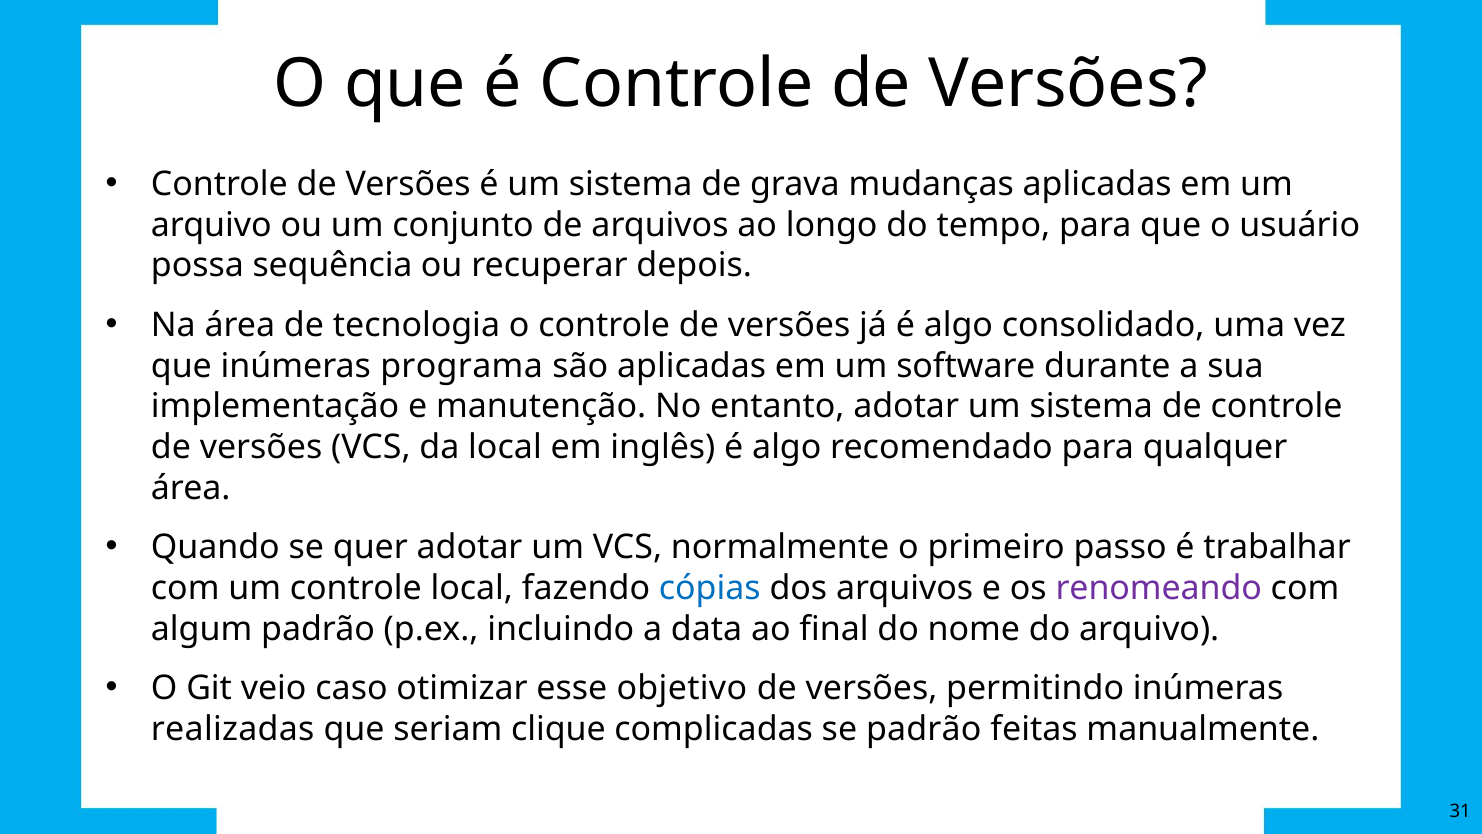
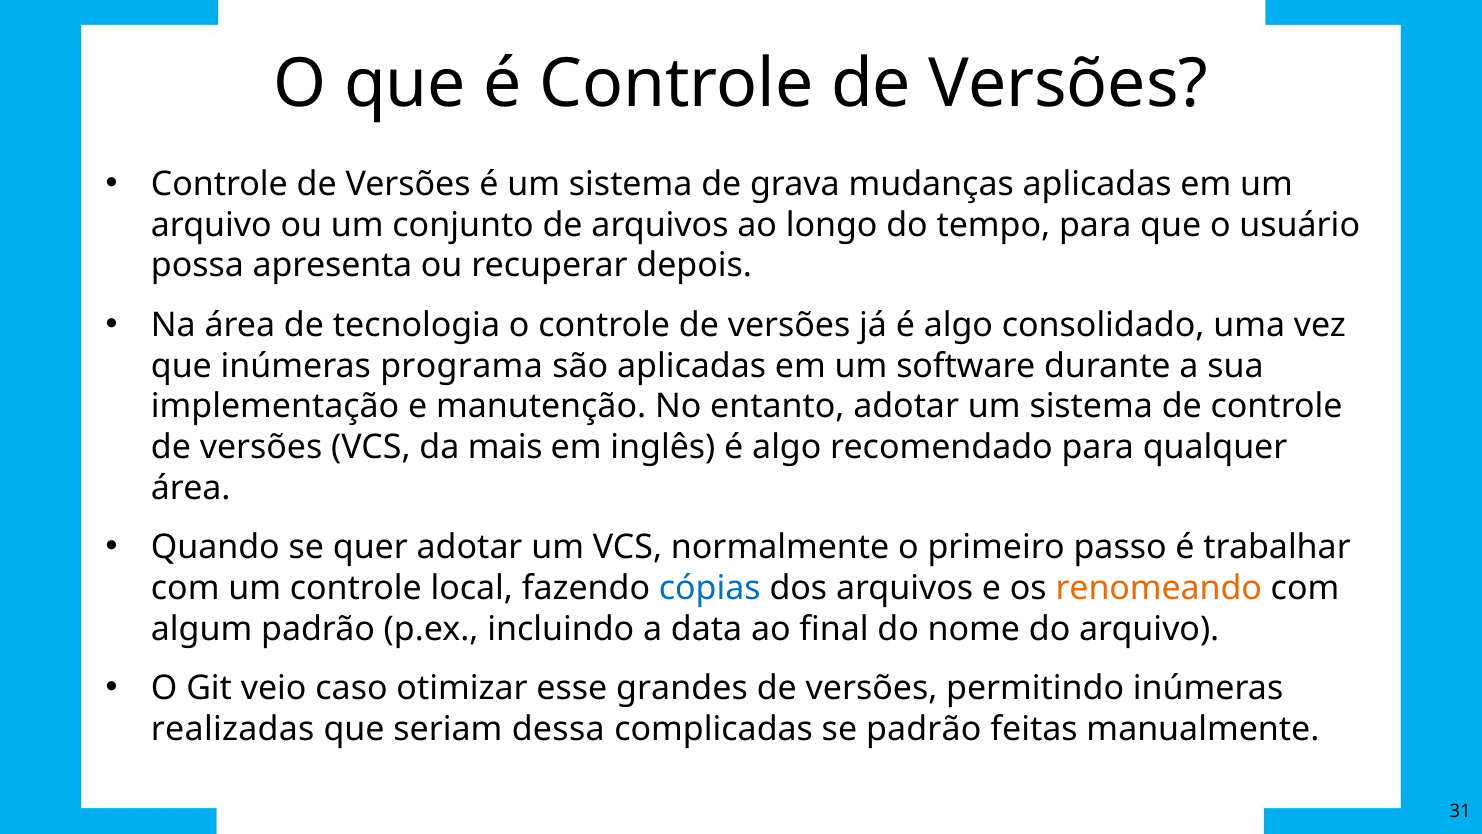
sequência: sequência -> apresenta
da local: local -> mais
renomeando colour: purple -> orange
objetivo: objetivo -> grandes
clique: clique -> dessa
